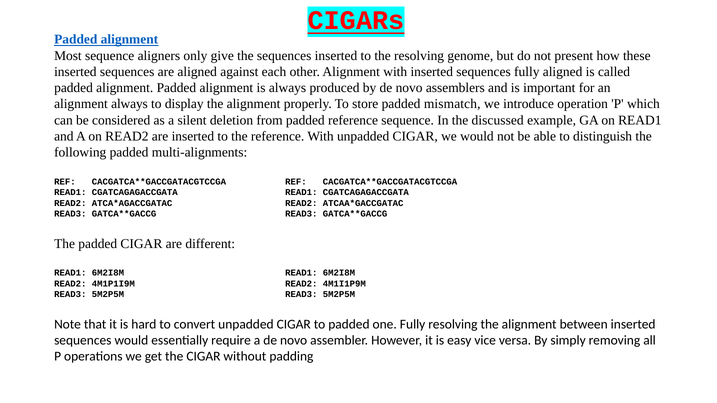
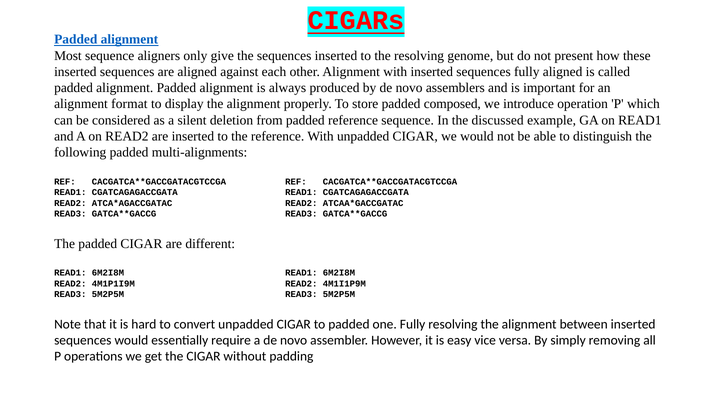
alignment always: always -> format
mismatch: mismatch -> composed
